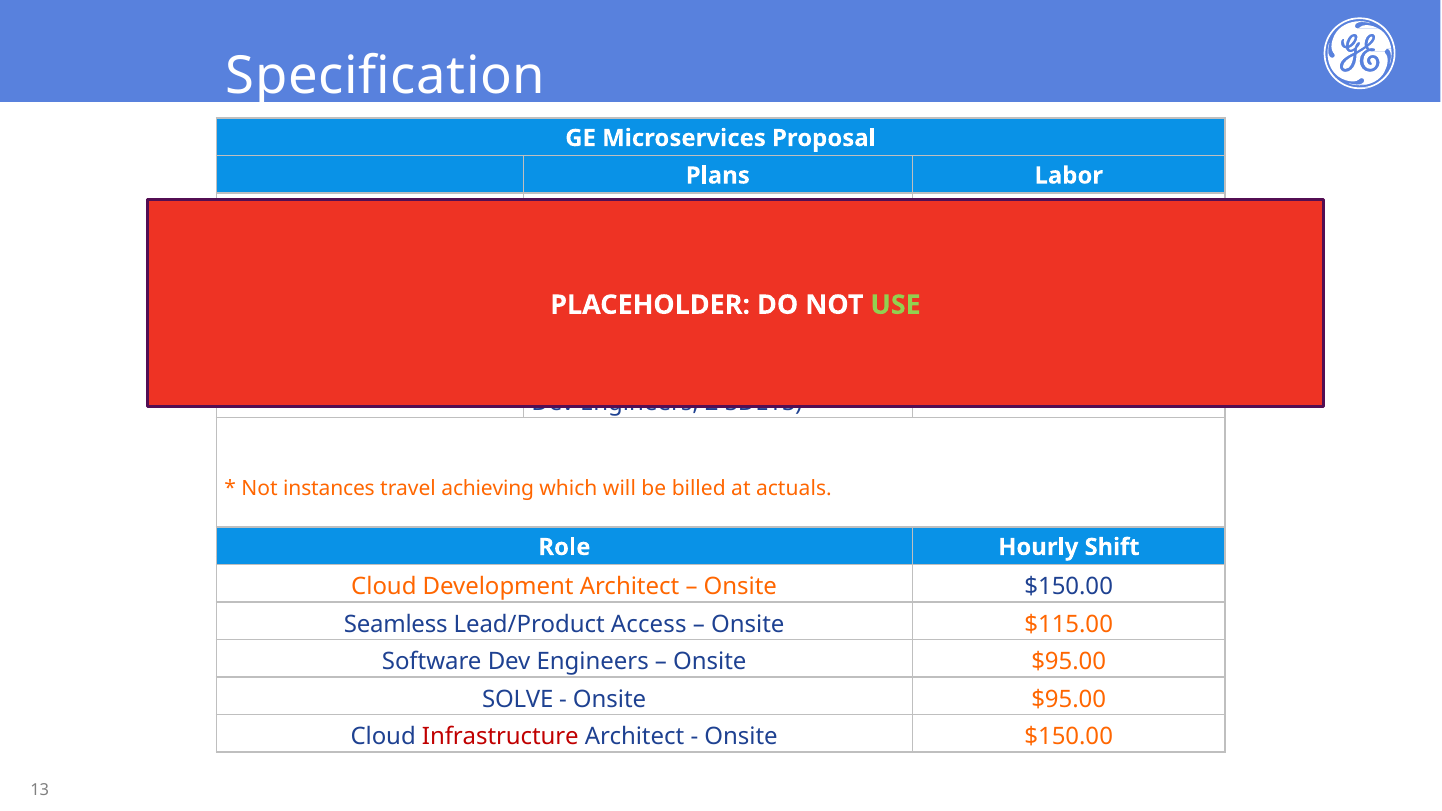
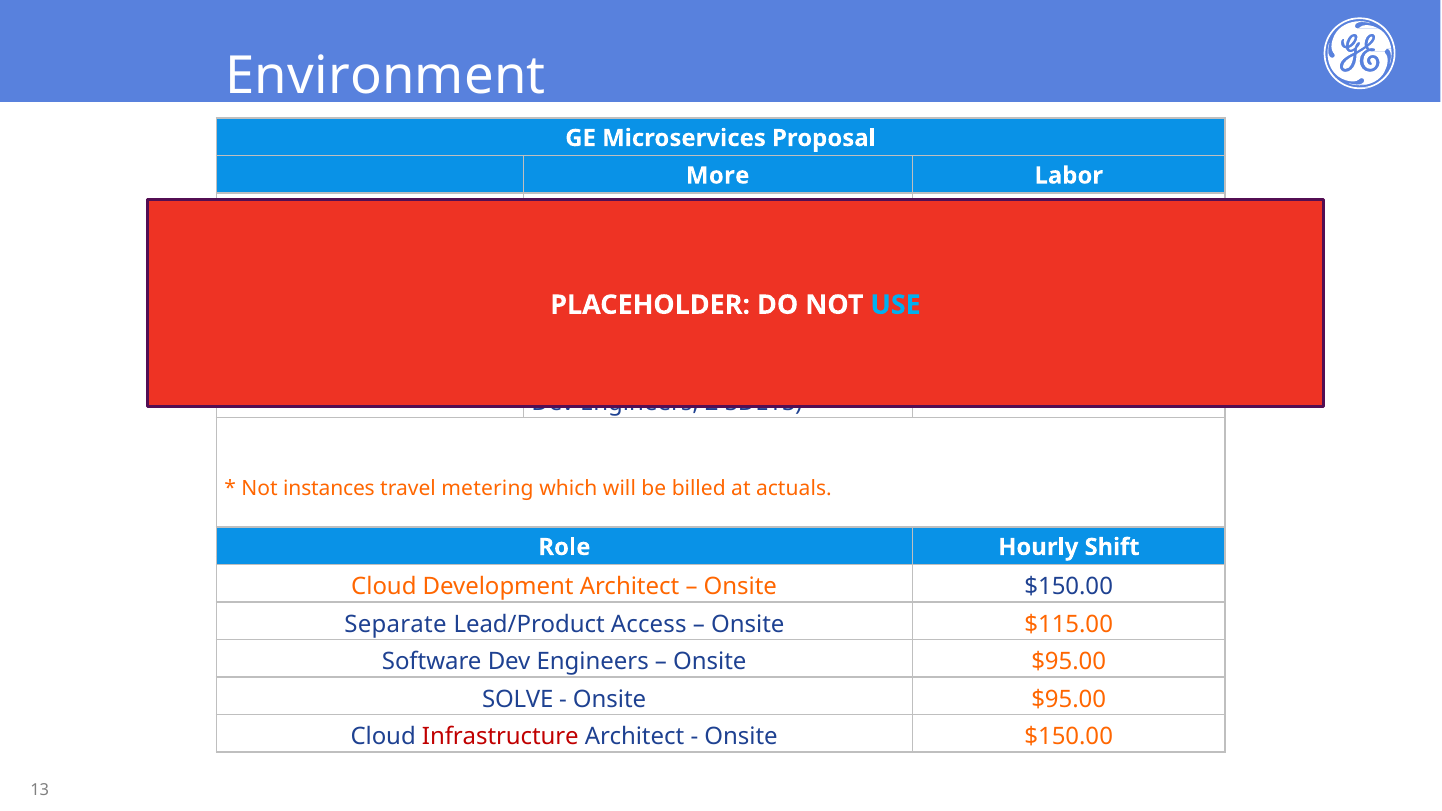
Specification: Specification -> Environment
Plans: Plans -> More
USE colour: light green -> light blue
achieving: achieving -> metering
Seamless: Seamless -> Separate
